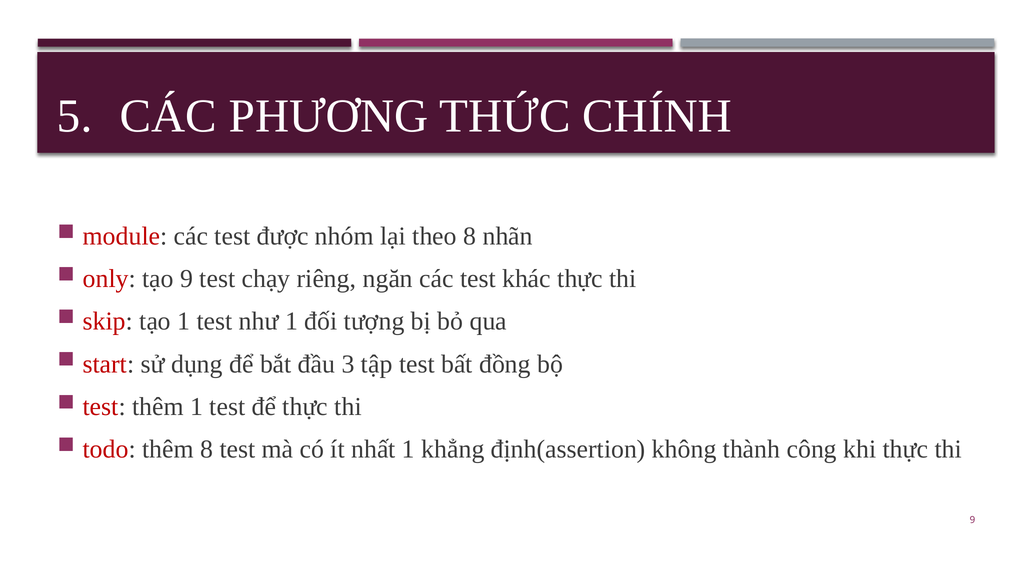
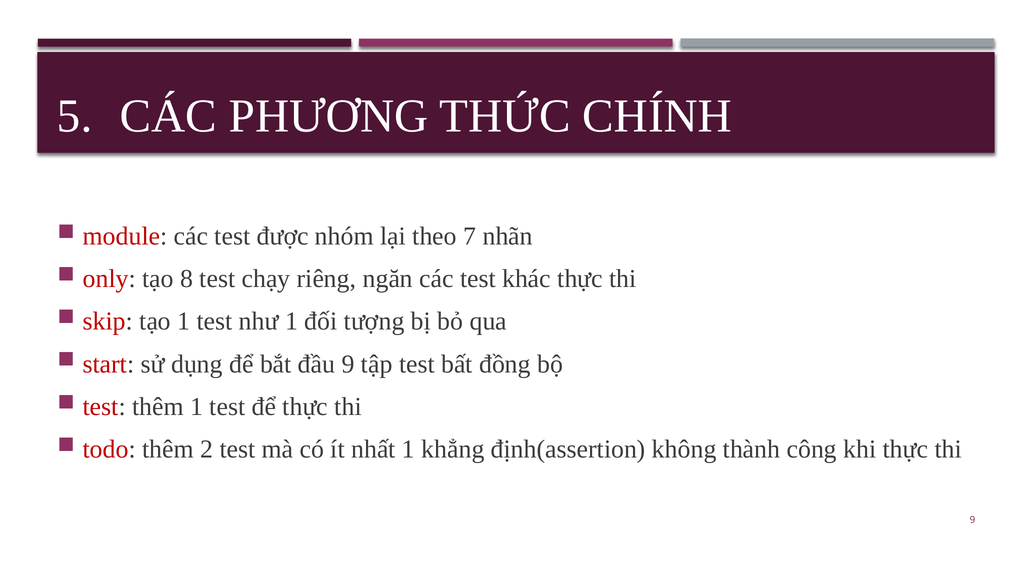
theo 8: 8 -> 7
tạo 9: 9 -> 8
đầu 3: 3 -> 9
thêm 8: 8 -> 2
